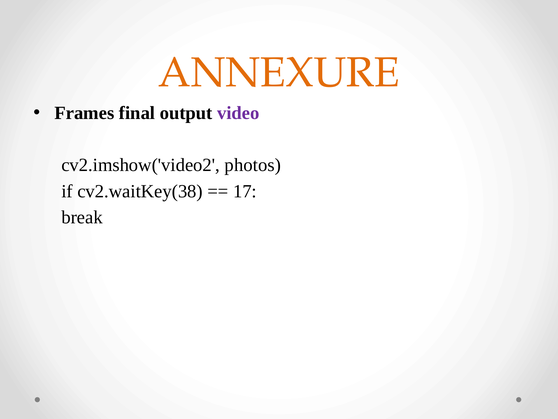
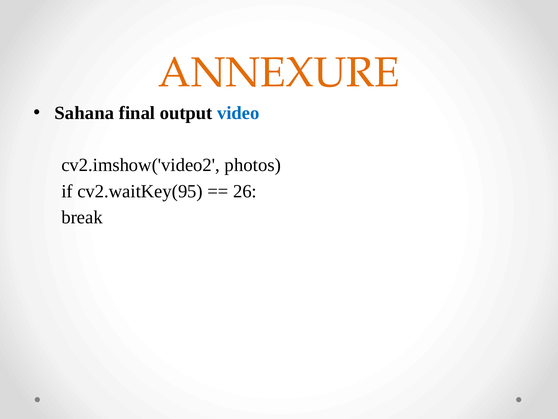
Frames: Frames -> Sahana
video colour: purple -> blue
cv2.waitKey(38: cv2.waitKey(38 -> cv2.waitKey(95
17: 17 -> 26
